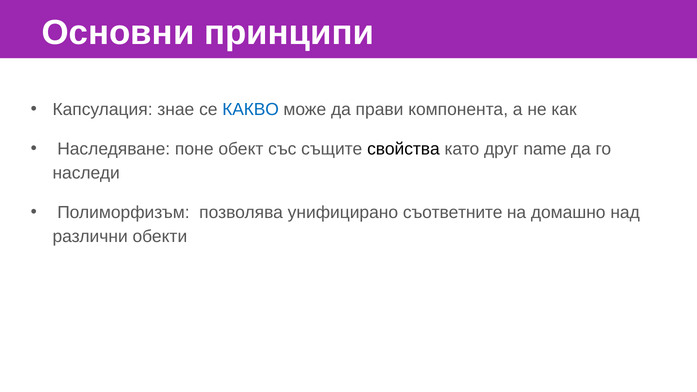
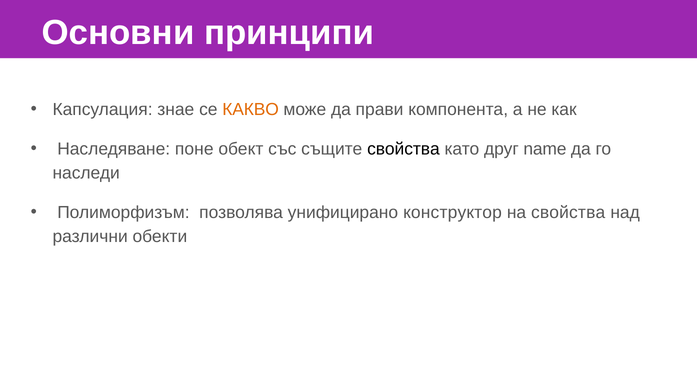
КАКВО colour: blue -> orange
съответните: съответните -> конструктор
на домашно: домашно -> свойства
